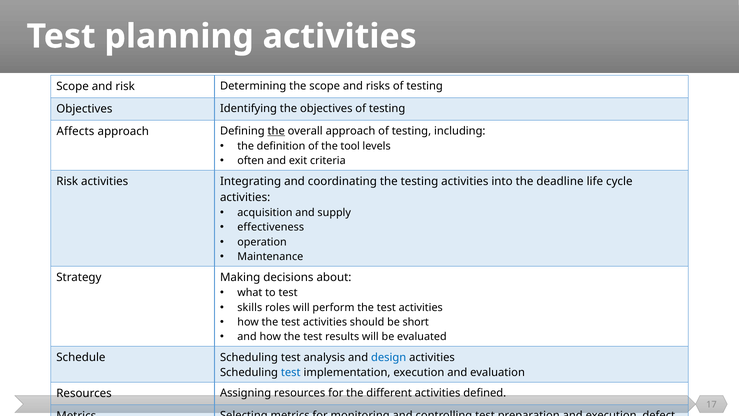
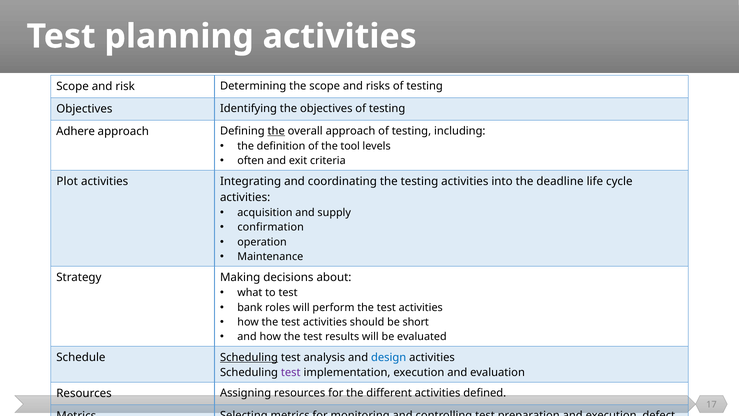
Affects: Affects -> Adhere
Risk at (67, 181): Risk -> Plot
effectiveness: effectiveness -> confirmation
skills: skills -> bank
Scheduling at (249, 357) underline: none -> present
test at (291, 372) colour: blue -> purple
